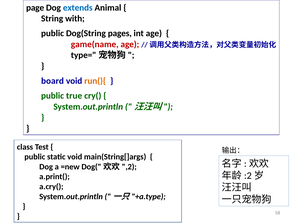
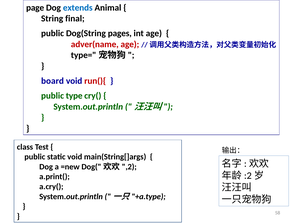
with: with -> final
game(name: game(name -> adver(name
run(){ colour: orange -> red
true: true -> type
